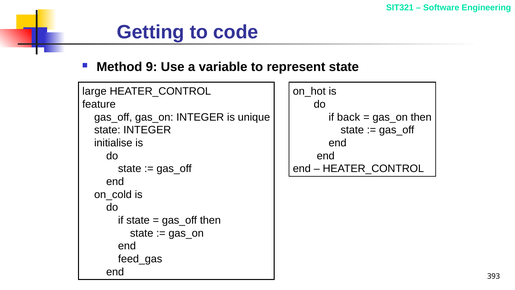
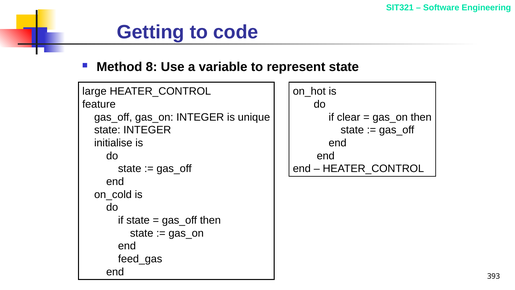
9: 9 -> 8
back: back -> clear
